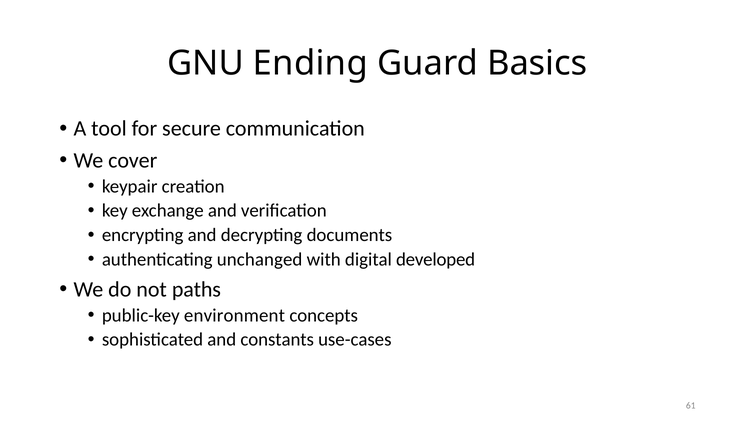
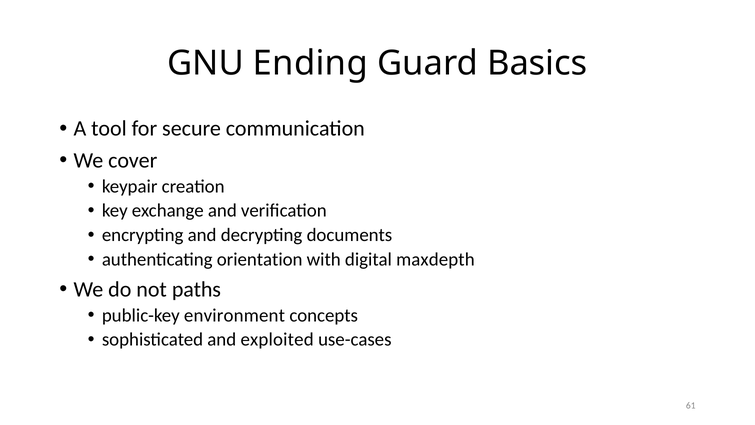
unchanged: unchanged -> orientation
developed: developed -> maxdepth
constants: constants -> exploited
